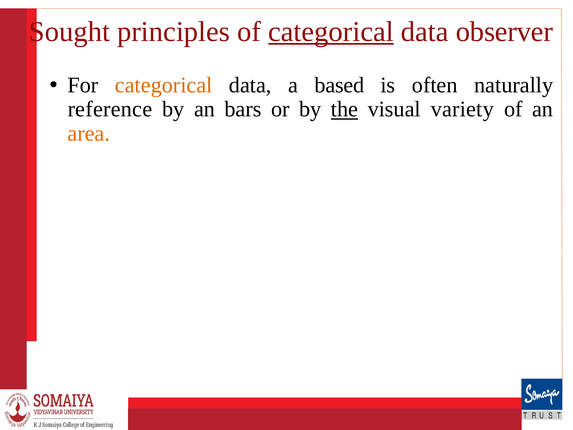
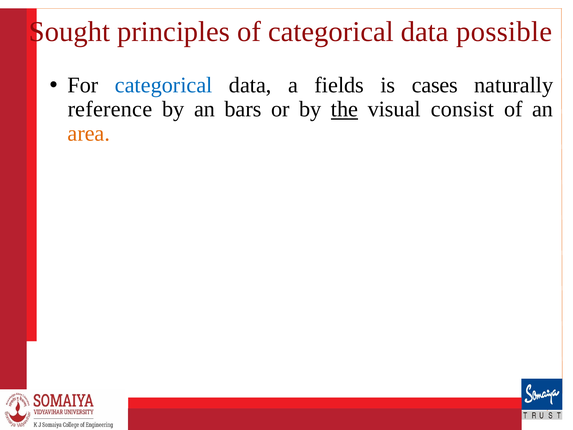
categorical at (331, 32) underline: present -> none
observer: observer -> possible
categorical at (164, 85) colour: orange -> blue
based: based -> fields
often: often -> cases
variety: variety -> consist
